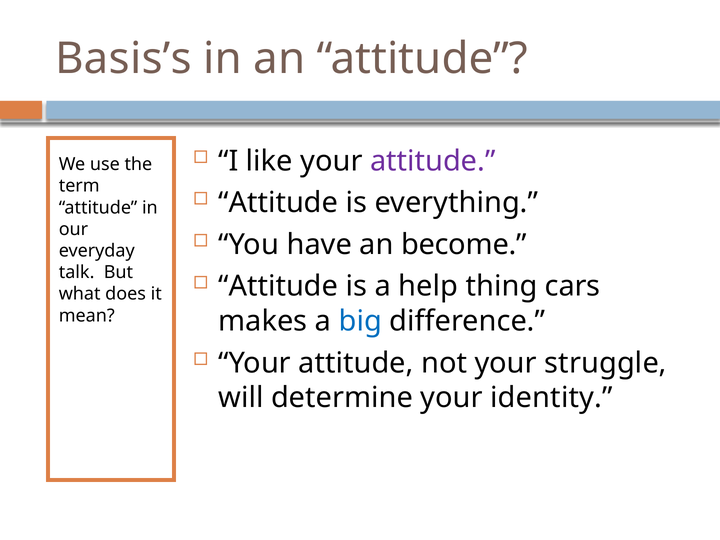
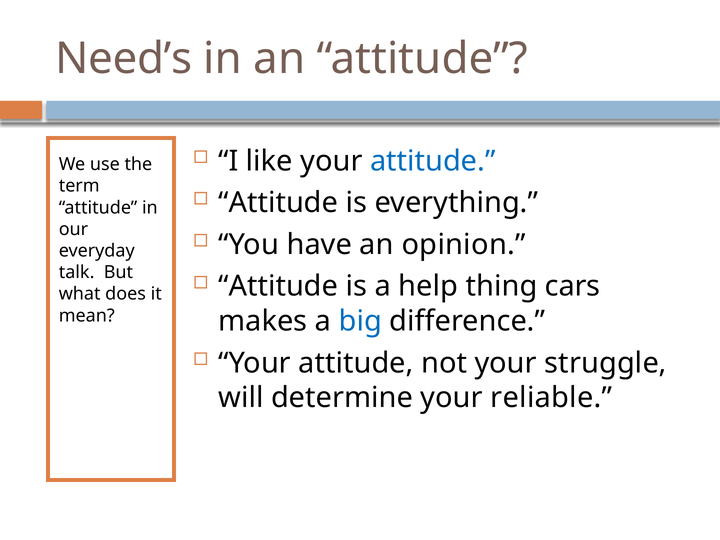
Basis’s: Basis’s -> Need’s
attitude at (433, 161) colour: purple -> blue
become: become -> opinion
identity: identity -> reliable
